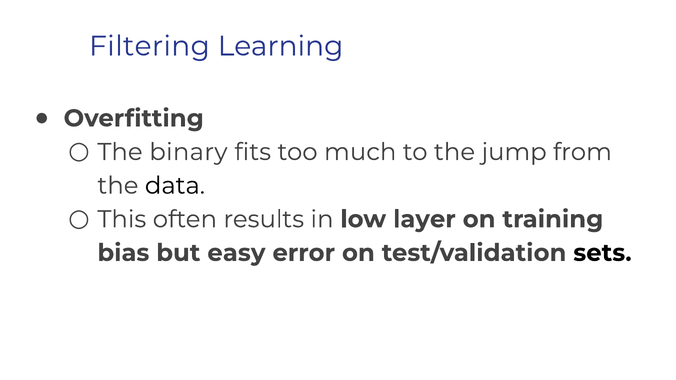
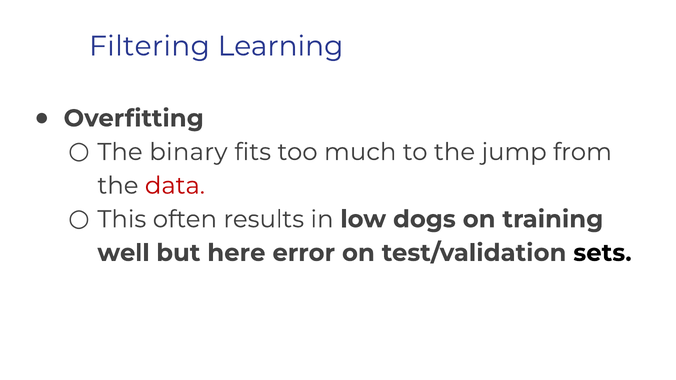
data colour: black -> red
layer: layer -> dogs
bias: bias -> well
easy: easy -> here
